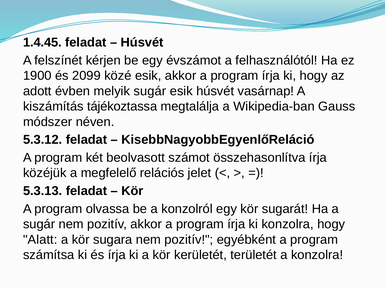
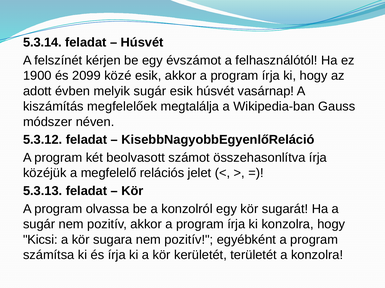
1.4.45: 1.4.45 -> 5.3.14
tájékoztassa: tájékoztassa -> megfelelőek
Alatt: Alatt -> Kicsi
